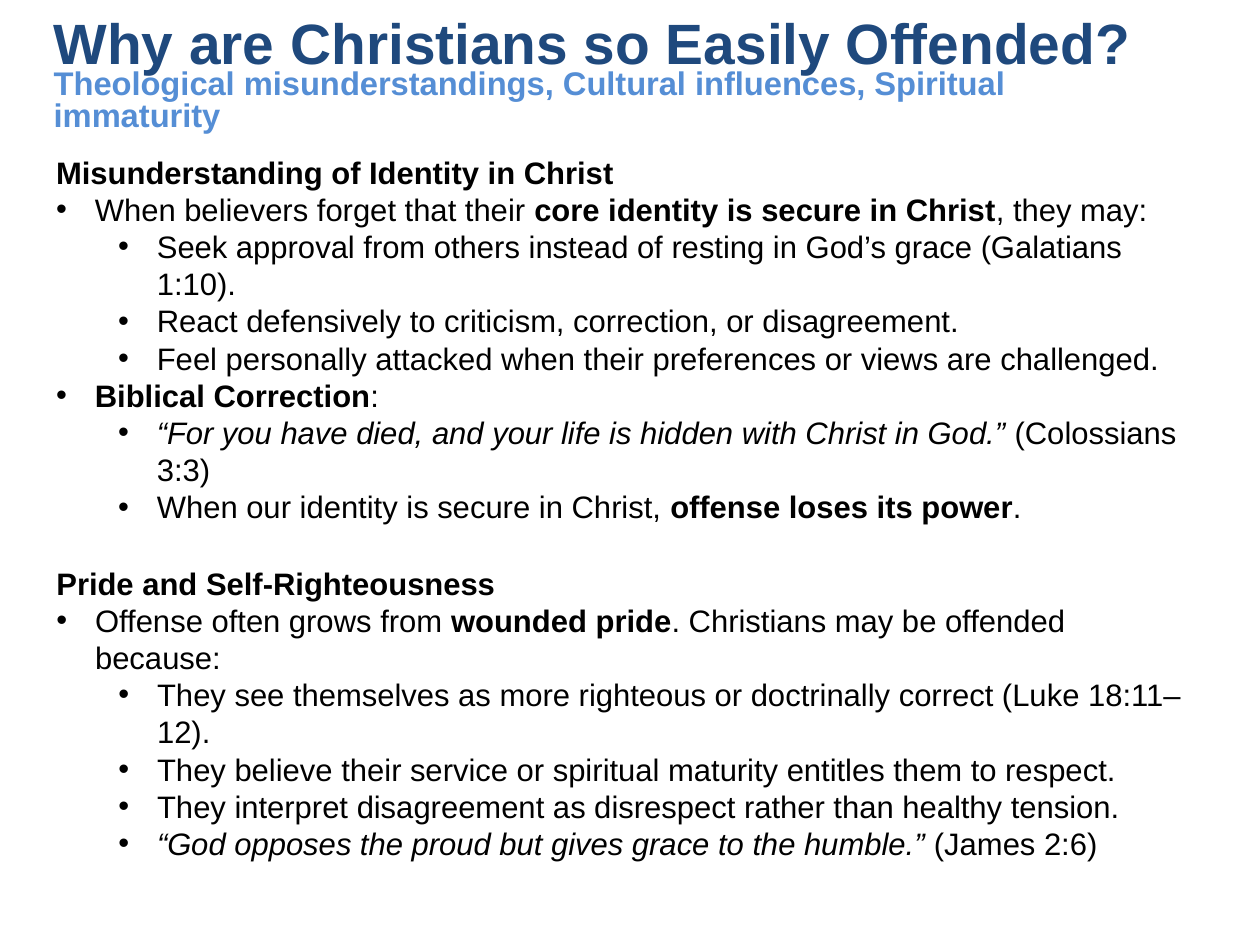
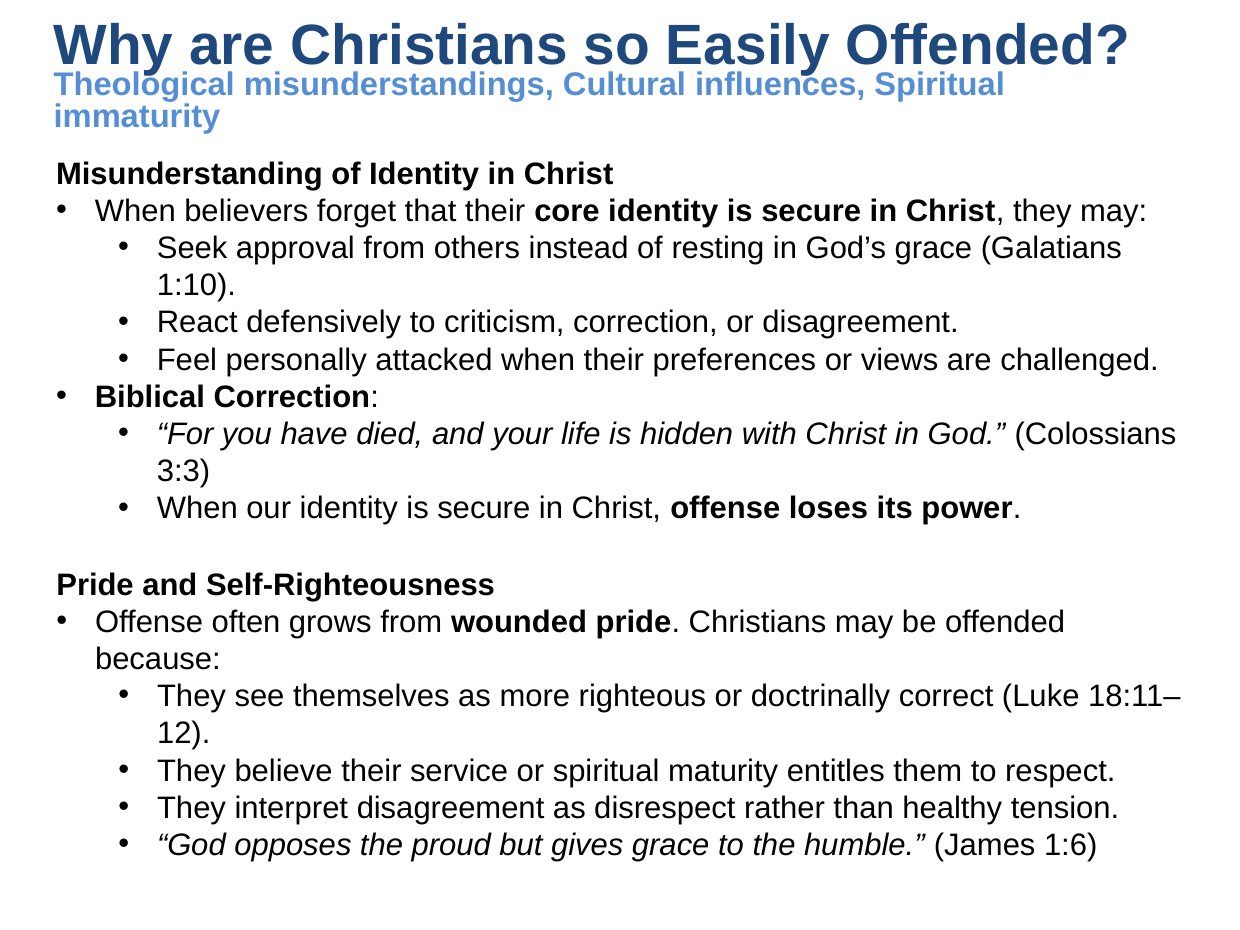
2:6: 2:6 -> 1:6
